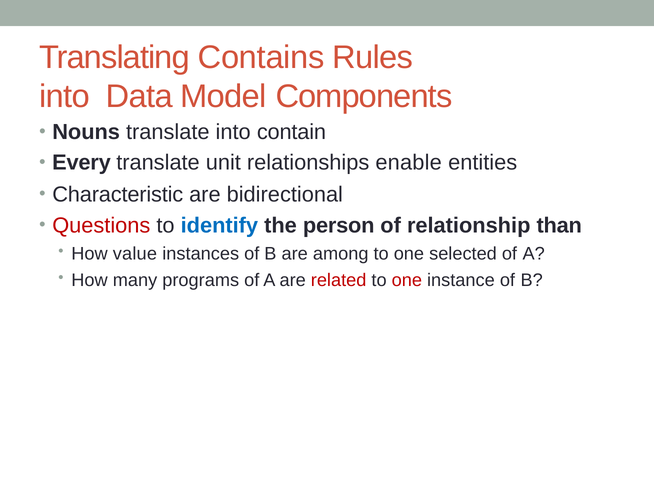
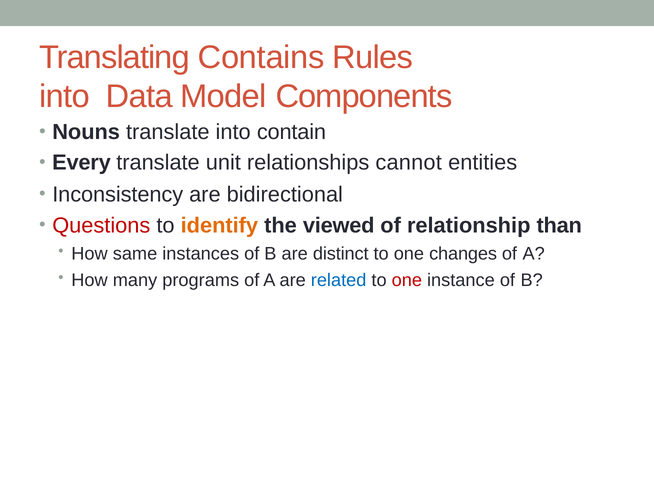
enable: enable -> cannot
Characteristic: Characteristic -> Inconsistency
identify colour: blue -> orange
person: person -> viewed
value: value -> same
among: among -> distinct
selected: selected -> changes
related colour: red -> blue
